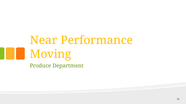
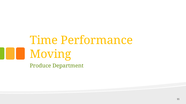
Near: Near -> Time
